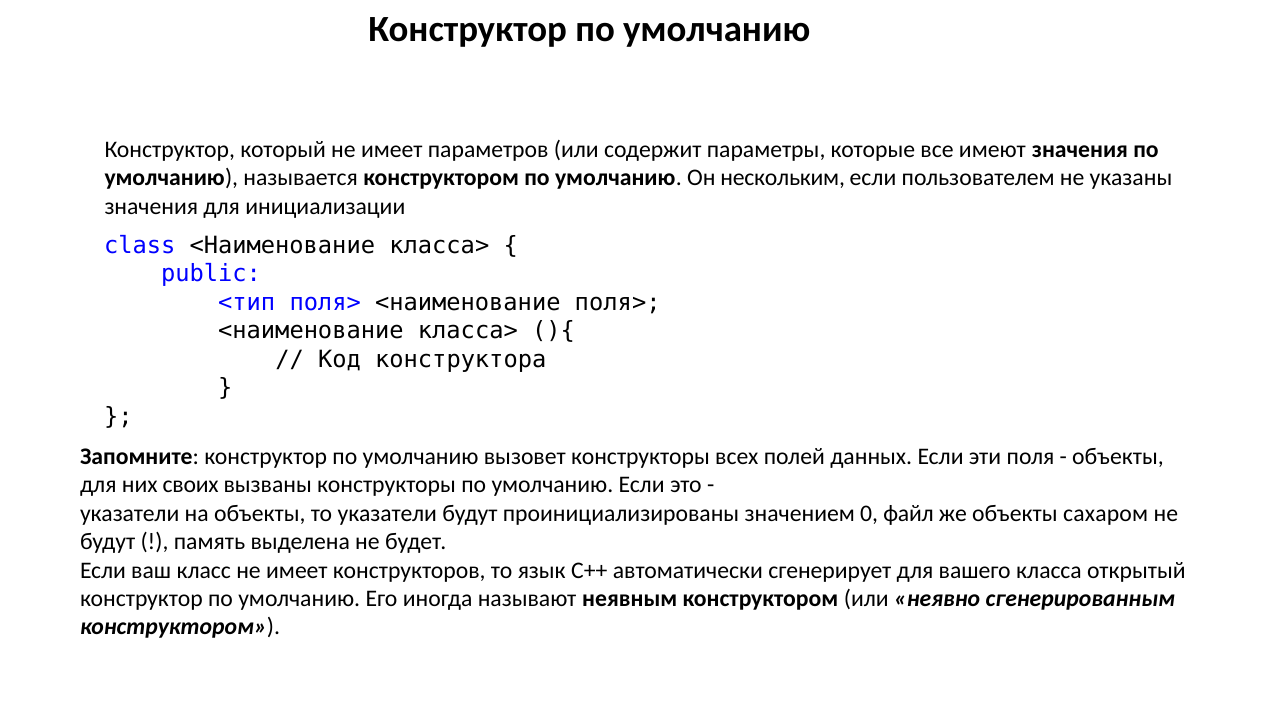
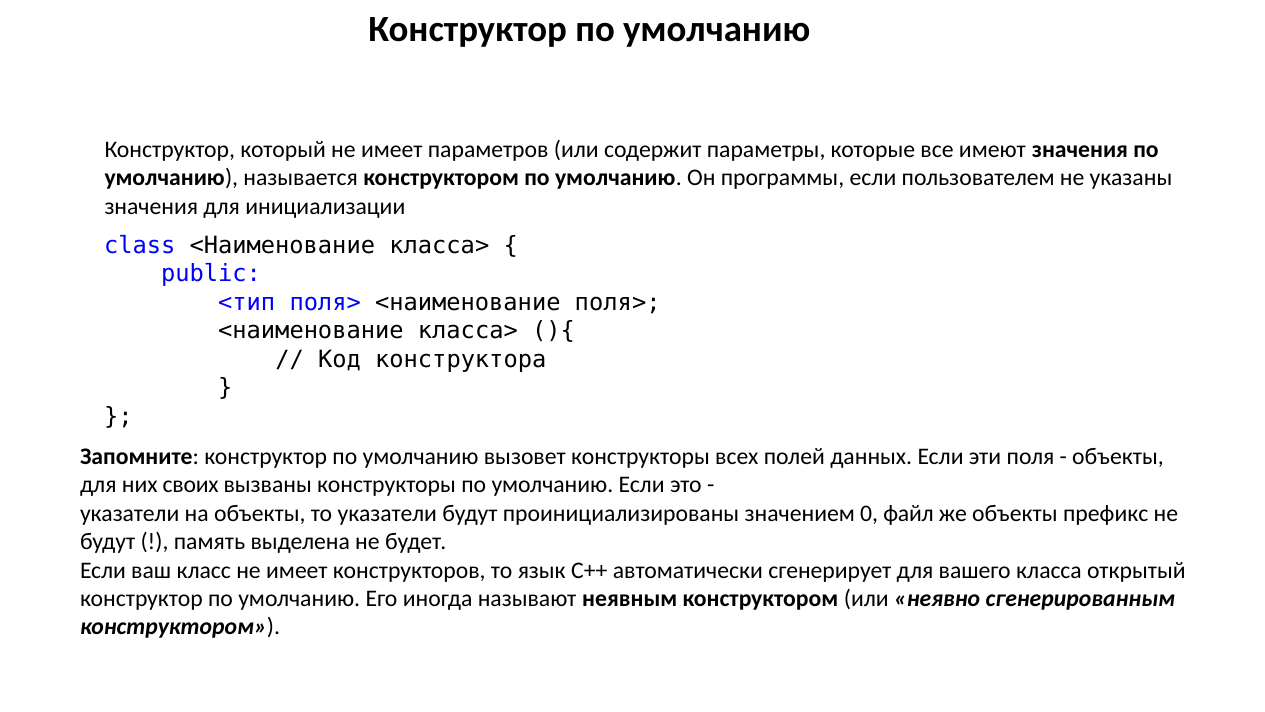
нескольким: нескольким -> программы
сахаром: сахаром -> префикс
